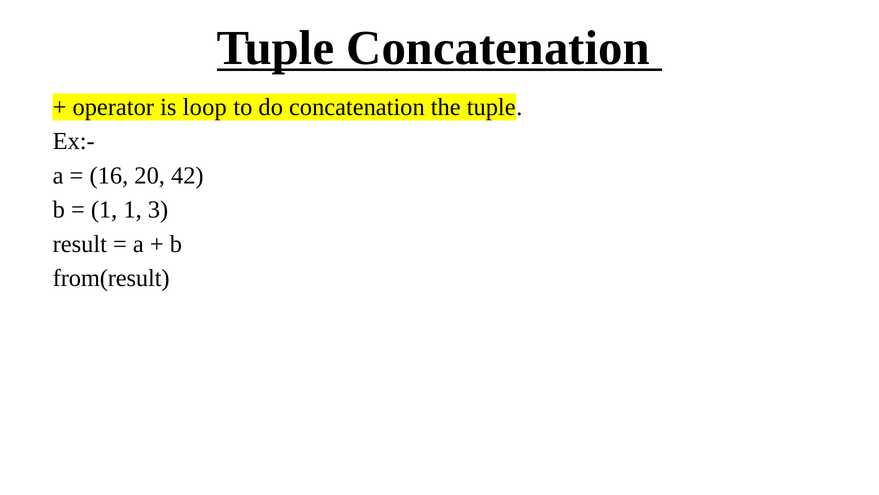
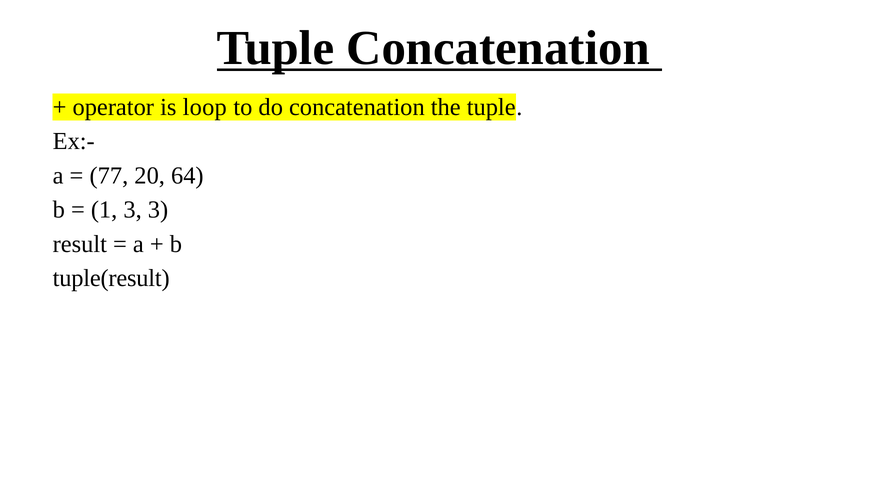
16: 16 -> 77
42: 42 -> 64
1 1: 1 -> 3
from(result: from(result -> tuple(result
